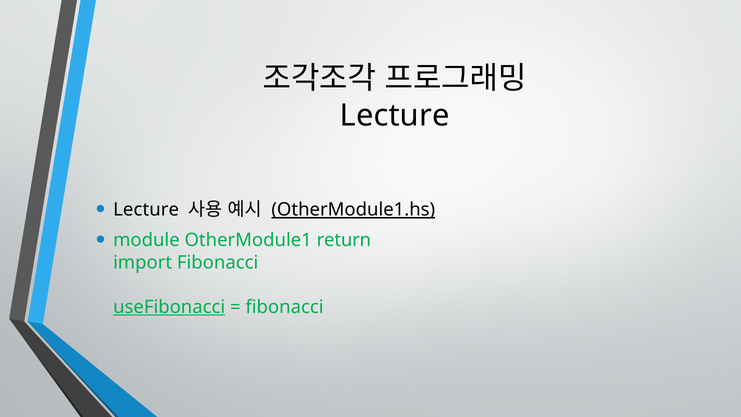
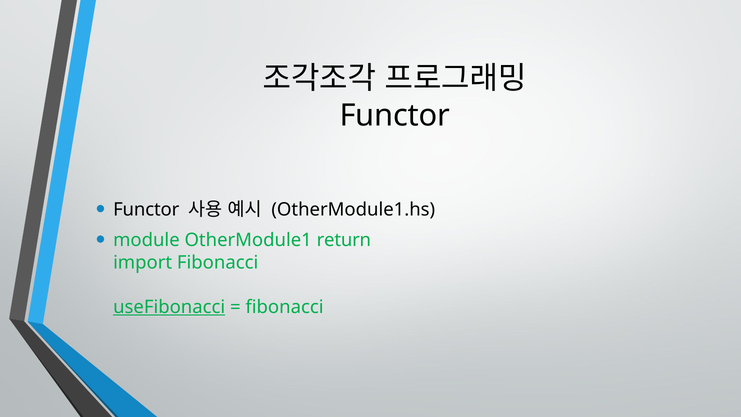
Lecture at (395, 116): Lecture -> Functor
Lecture at (146, 210): Lecture -> Functor
OtherModule1.hs underline: present -> none
